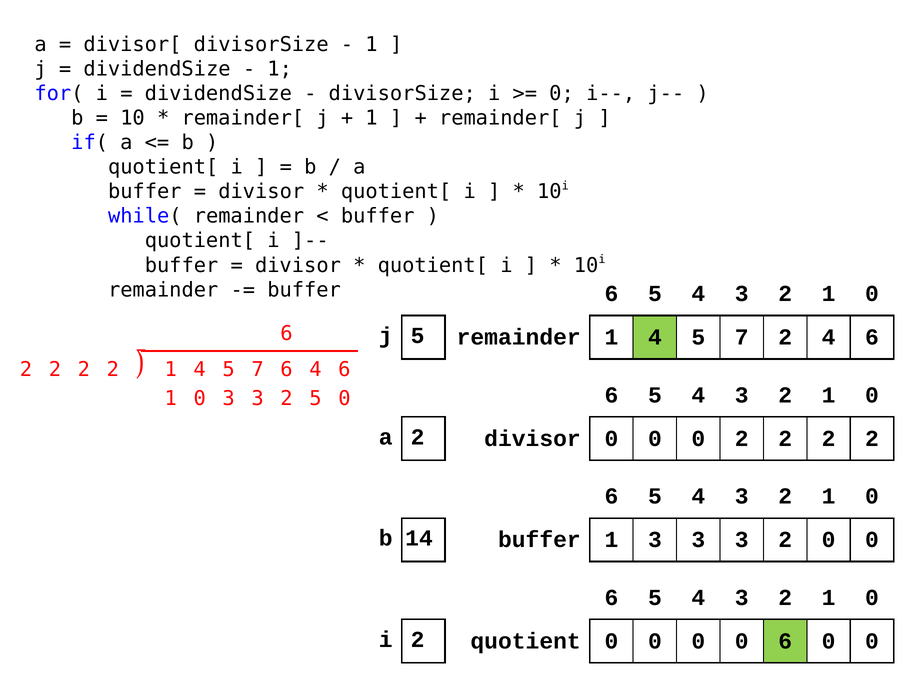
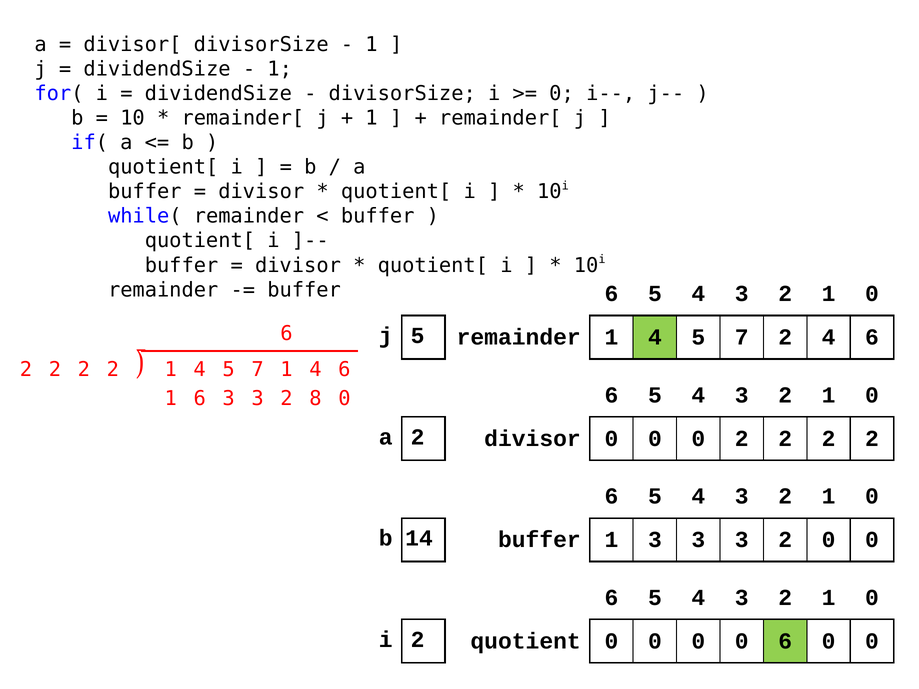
7 6: 6 -> 1
0 at (200, 399): 0 -> 6
2 5: 5 -> 8
